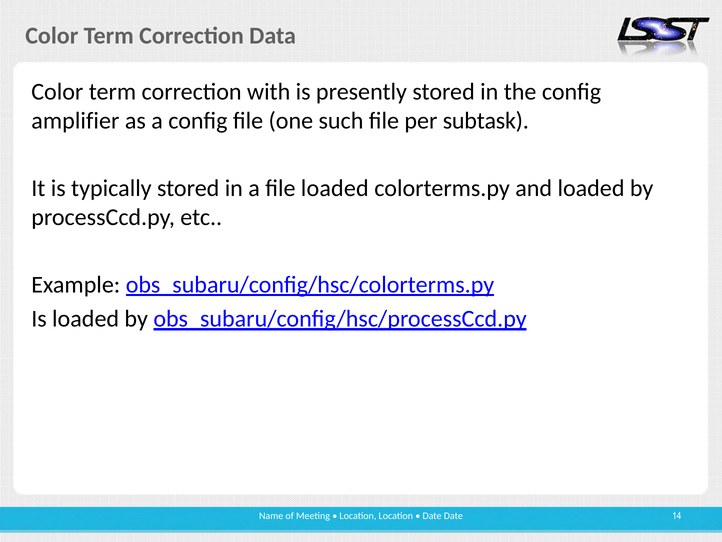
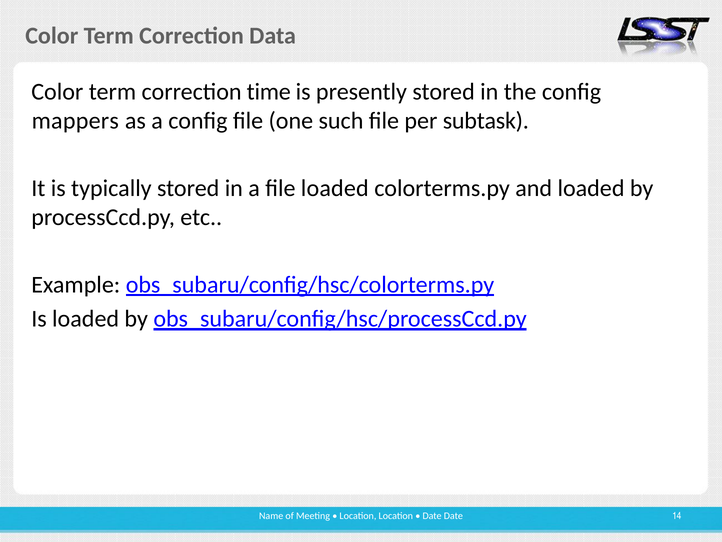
with: with -> time
amplifier: amplifier -> mappers
